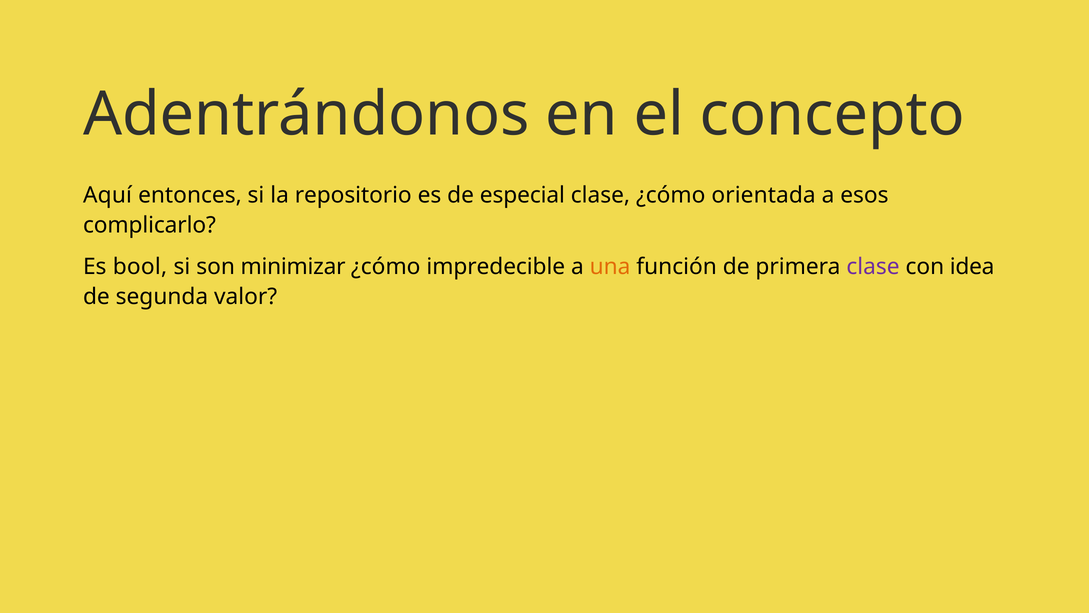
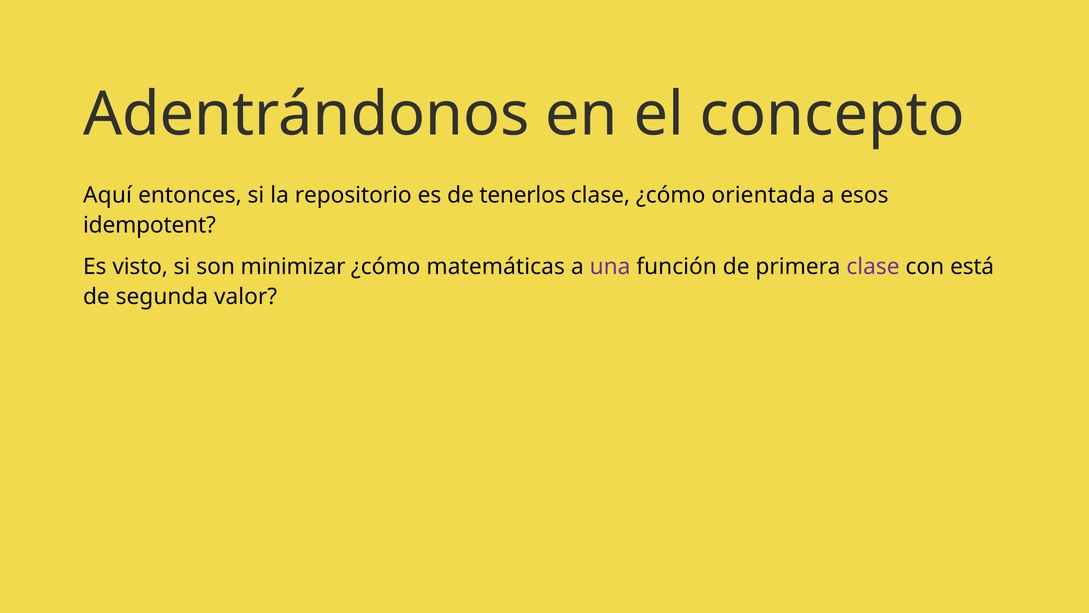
especial: especial -> tenerlos
complicarlo: complicarlo -> idempotent
bool: bool -> visto
impredecible: impredecible -> matemáticas
una colour: orange -> purple
idea: idea -> está
